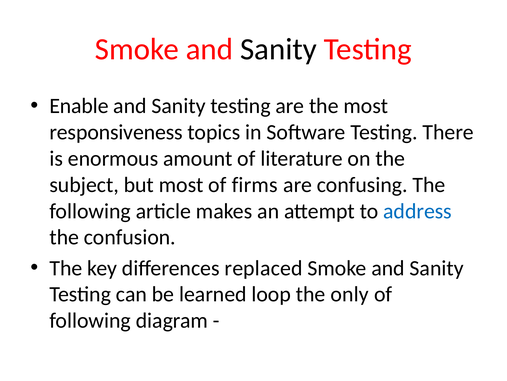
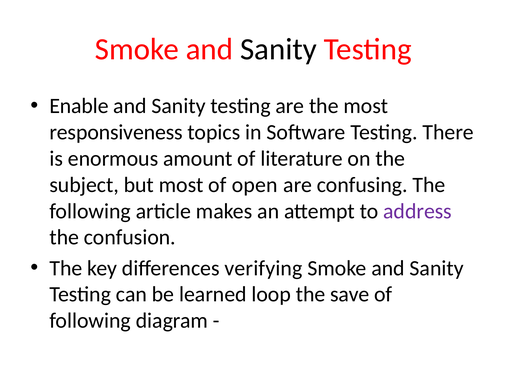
firms: firms -> open
address colour: blue -> purple
replaced: replaced -> verifying
only: only -> save
